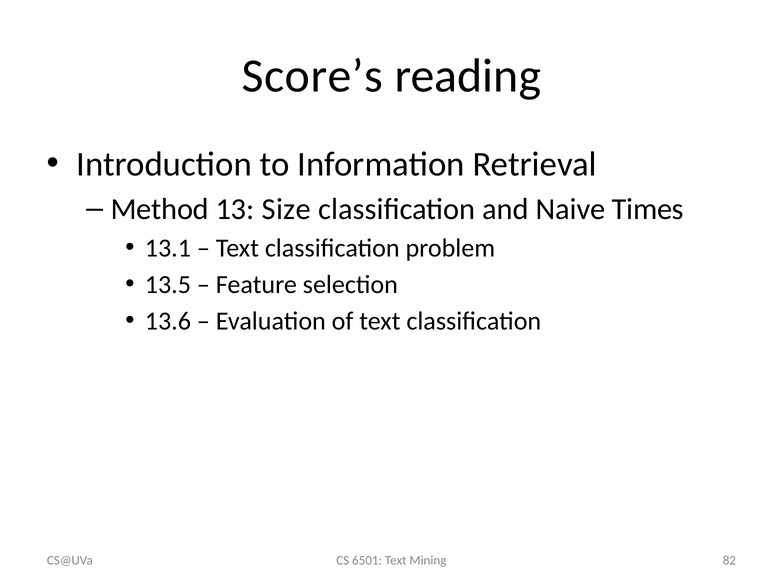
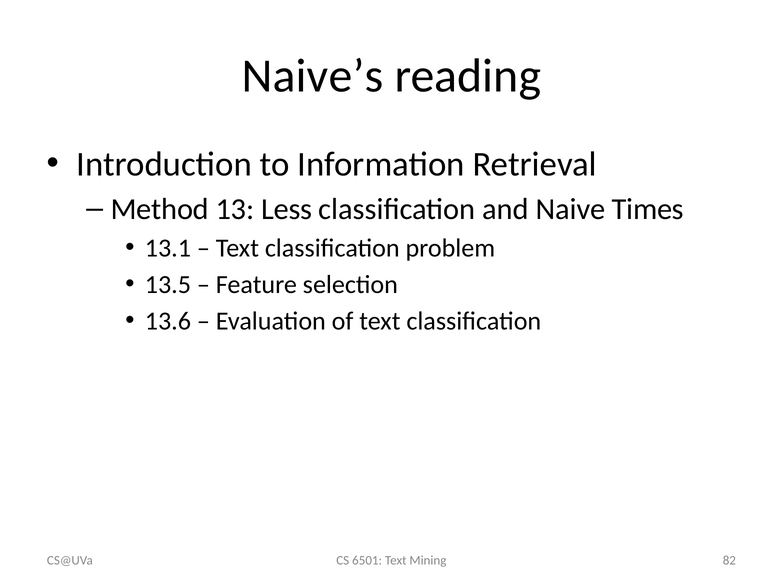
Score’s: Score’s -> Naive’s
Size: Size -> Less
